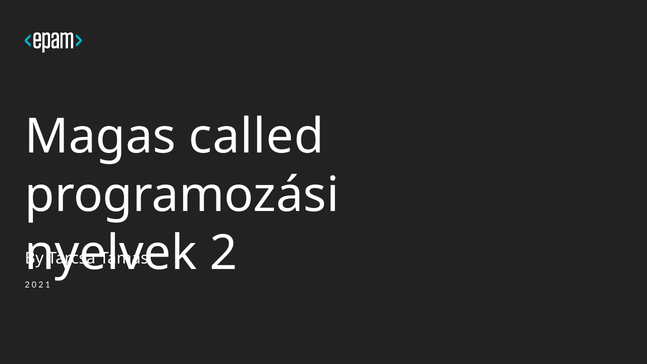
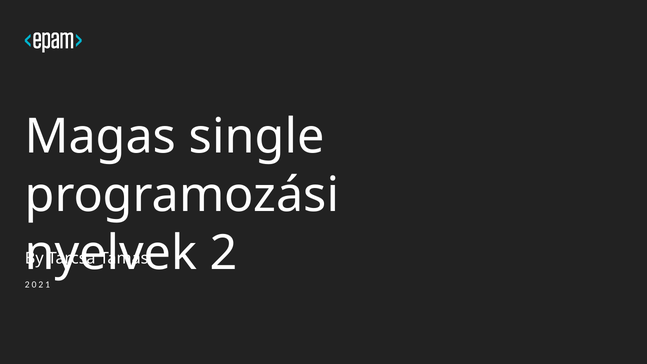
called: called -> single
